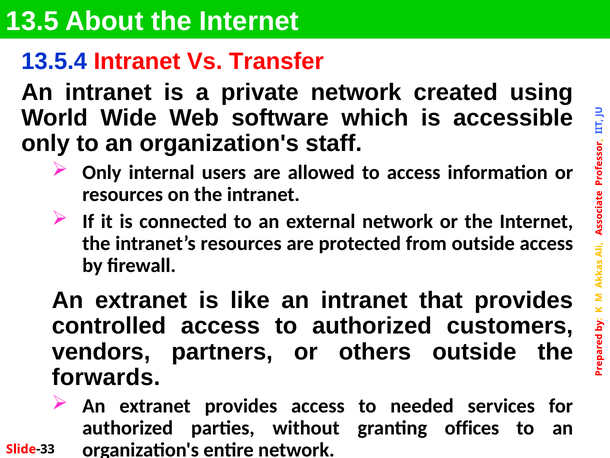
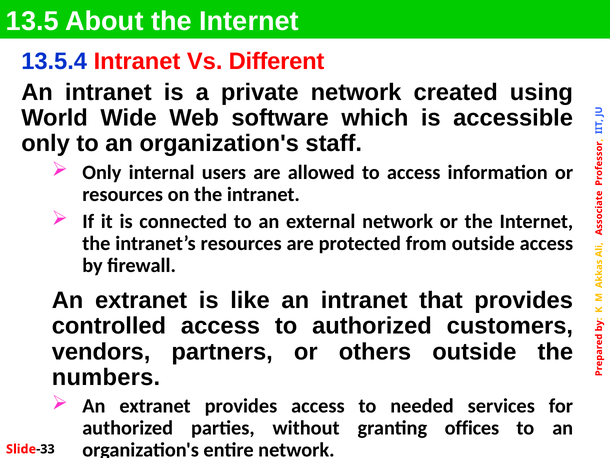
Transfer: Transfer -> Different
forwards: forwards -> numbers
